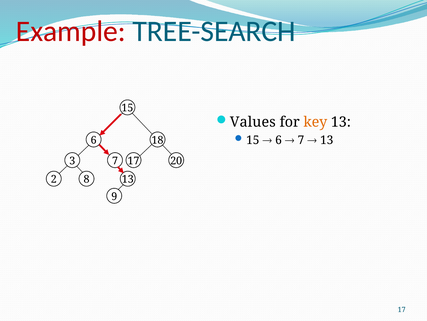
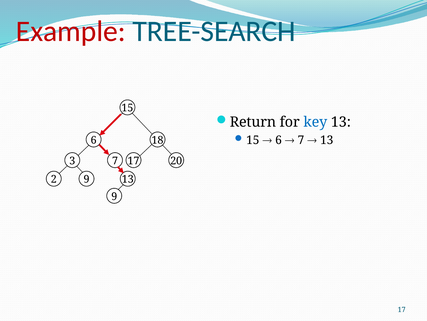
Values: Values -> Return
key colour: orange -> blue
2 8: 8 -> 9
